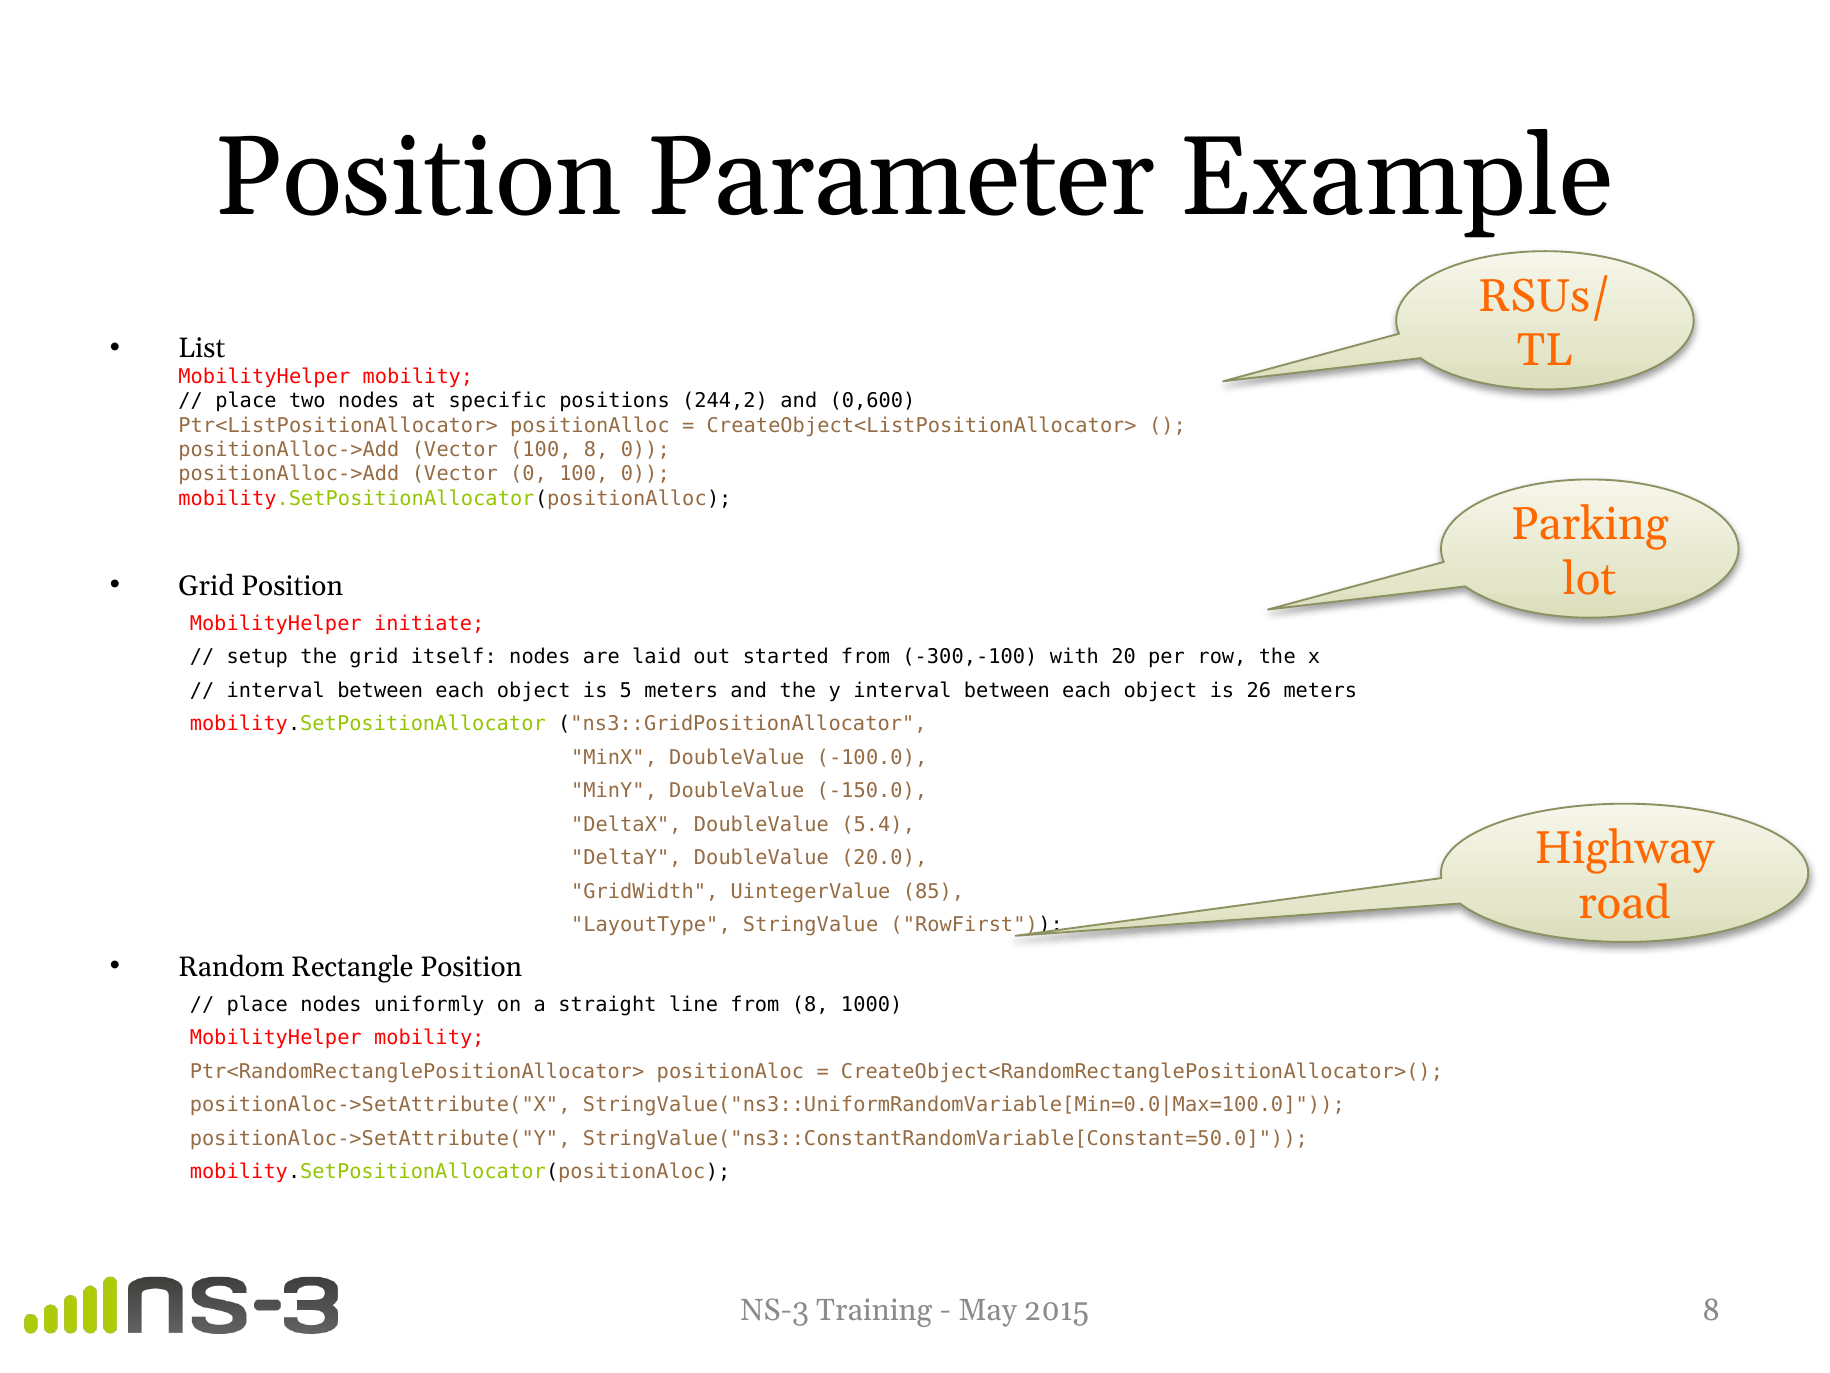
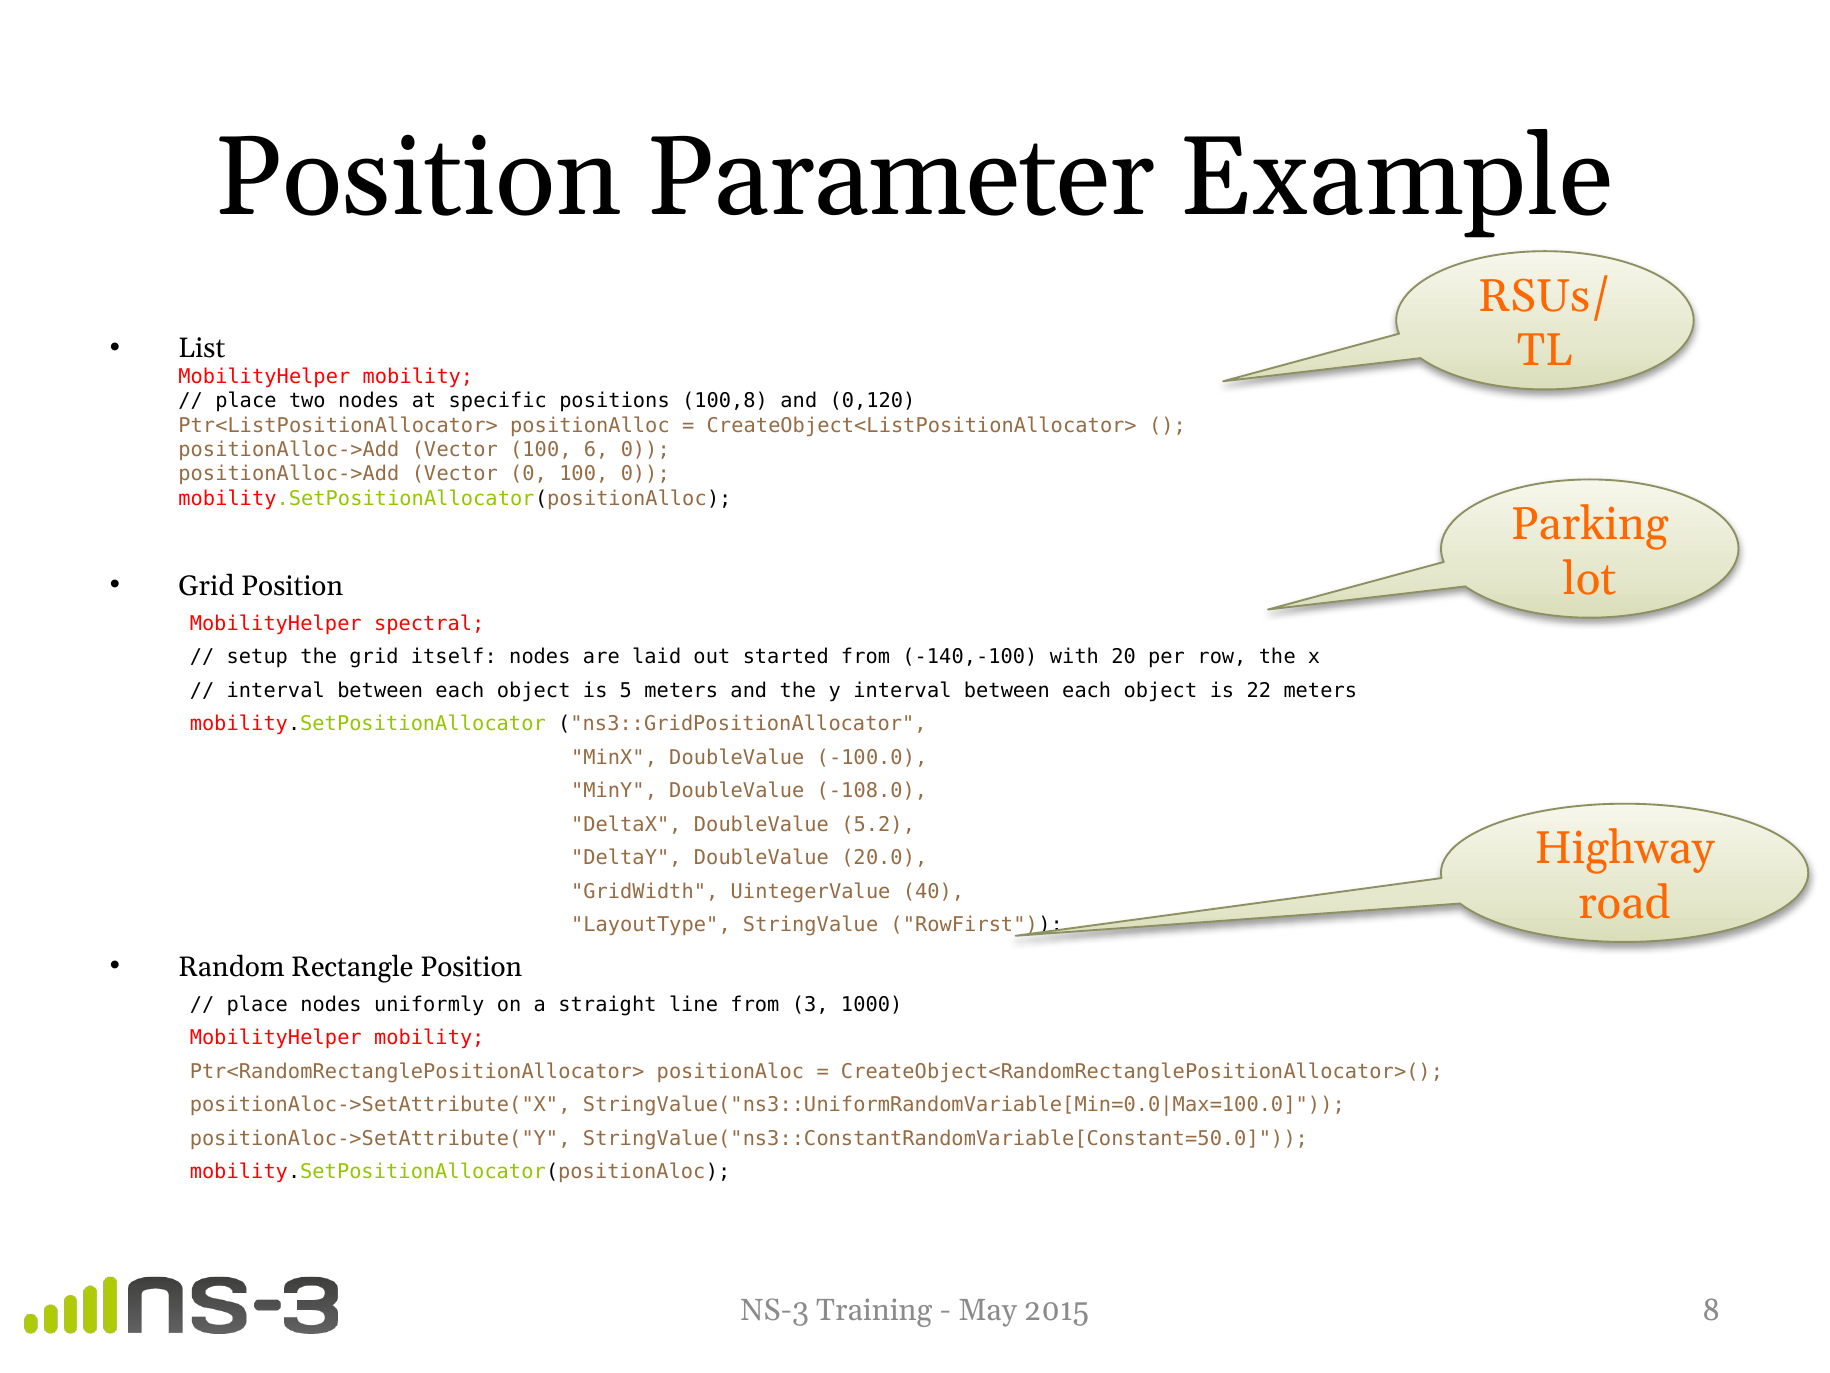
244,2: 244,2 -> 100,8
0,600: 0,600 -> 0,120
100 8: 8 -> 6
initiate: initiate -> spectral
-300,-100: -300,-100 -> -140,-100
26: 26 -> 22
-150.0: -150.0 -> -108.0
5.4: 5.4 -> 5.2
85: 85 -> 40
from 8: 8 -> 3
